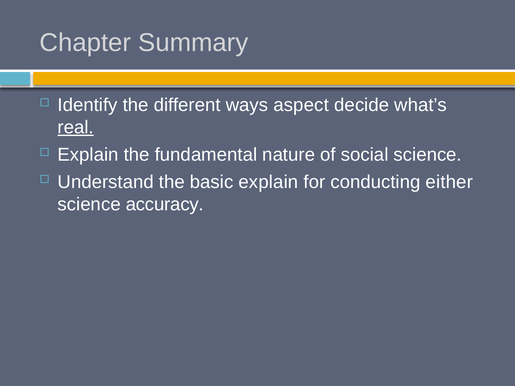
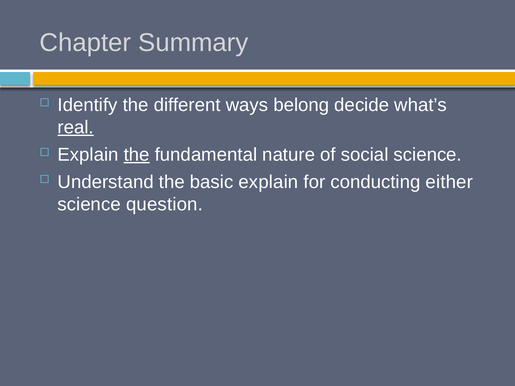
aspect: aspect -> belong
the at (137, 155) underline: none -> present
accuracy: accuracy -> question
